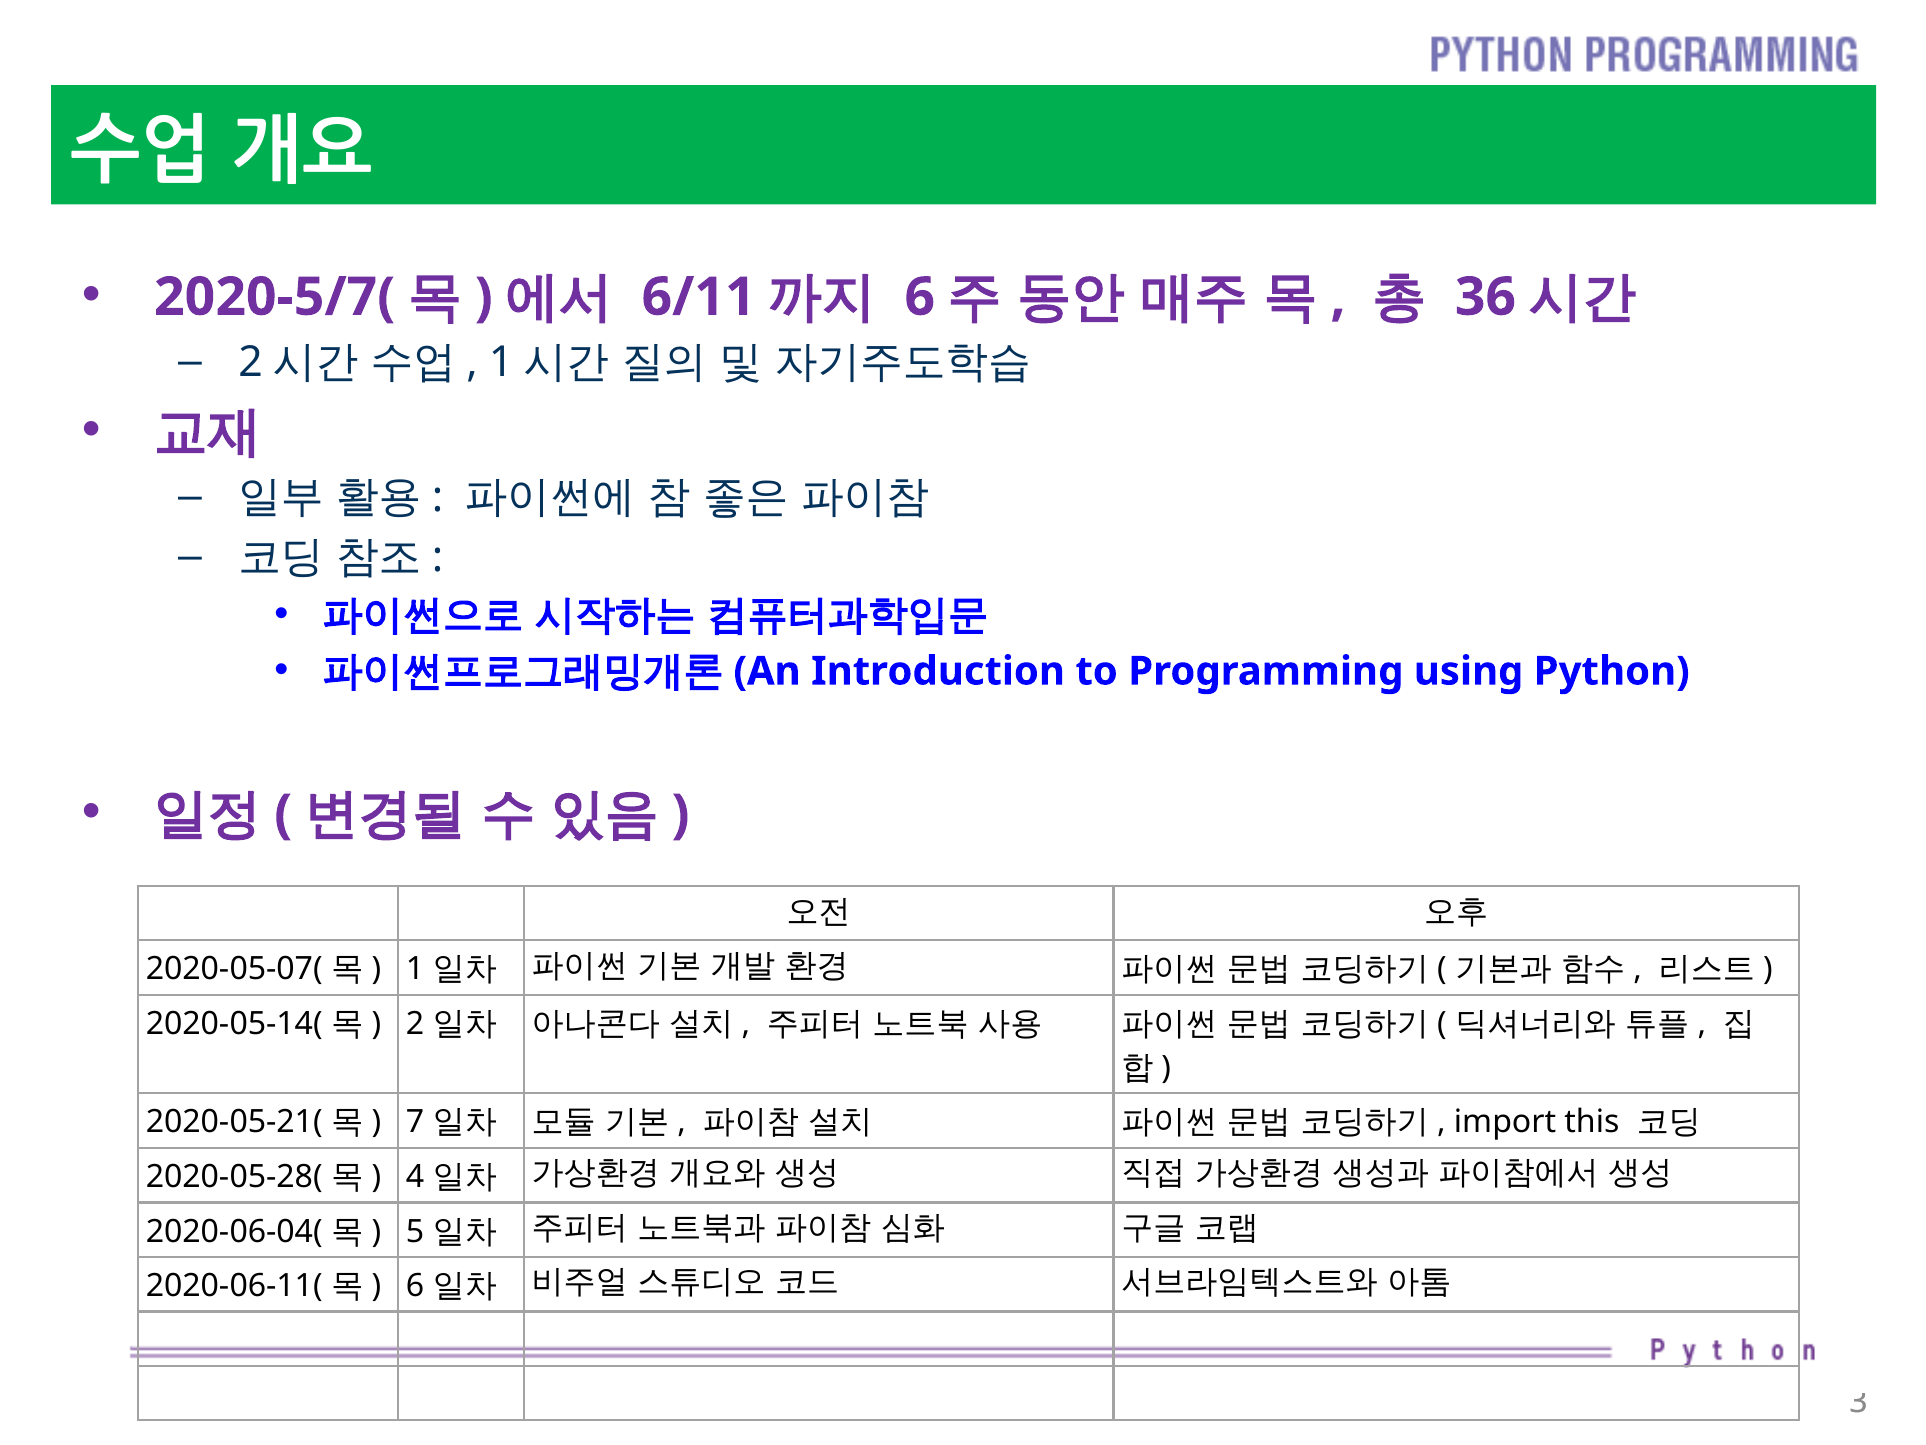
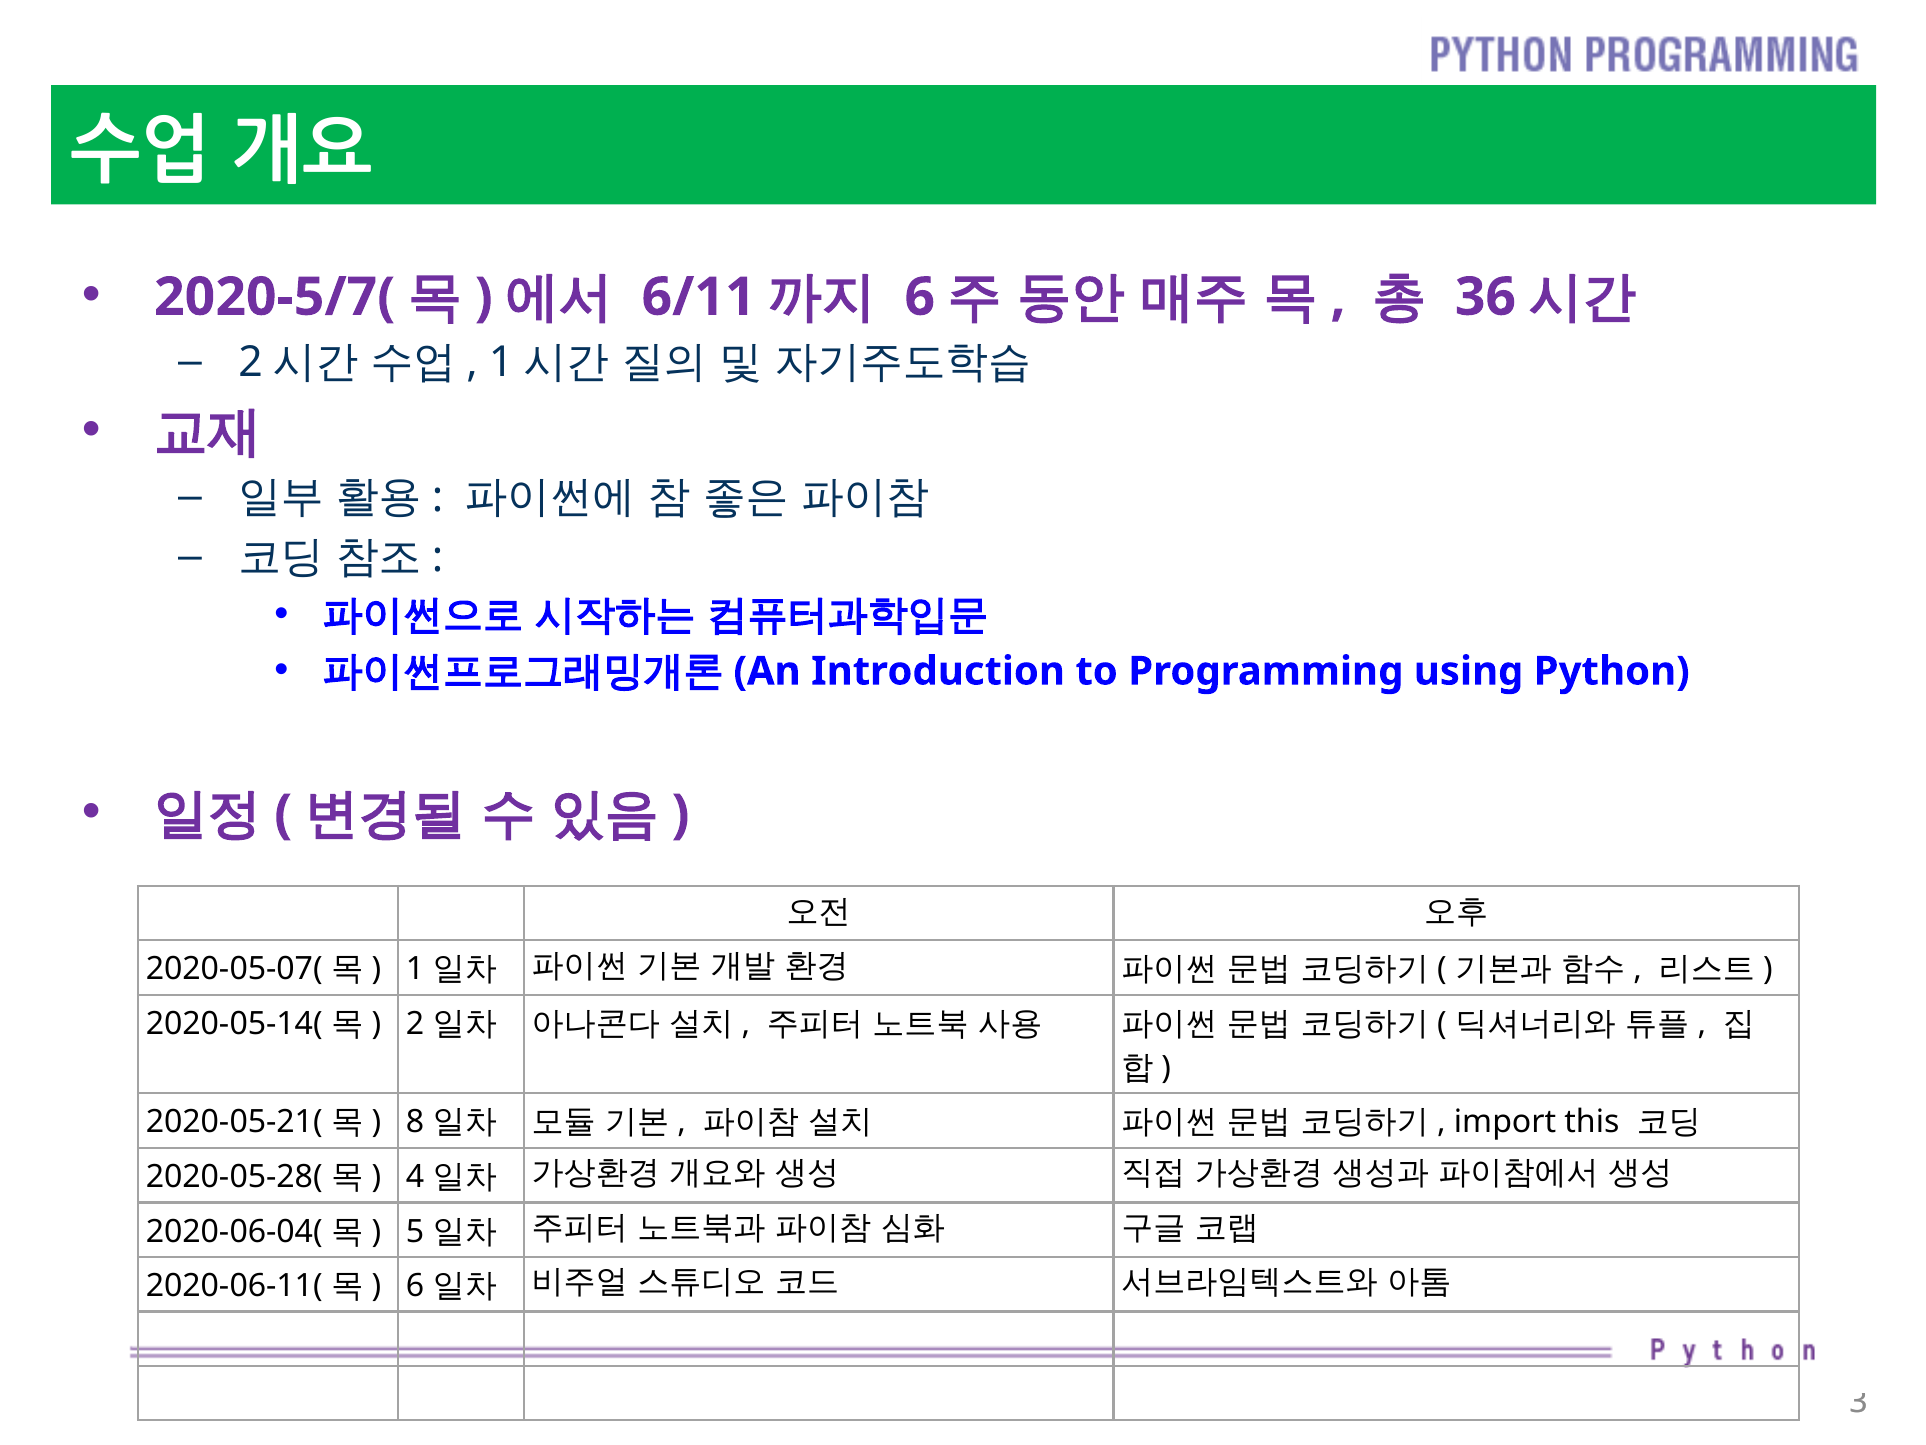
7: 7 -> 8
